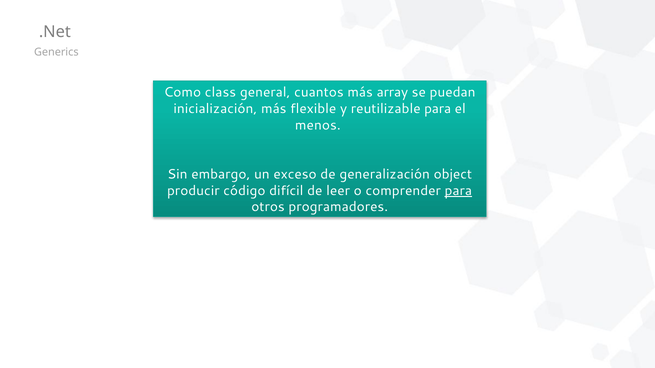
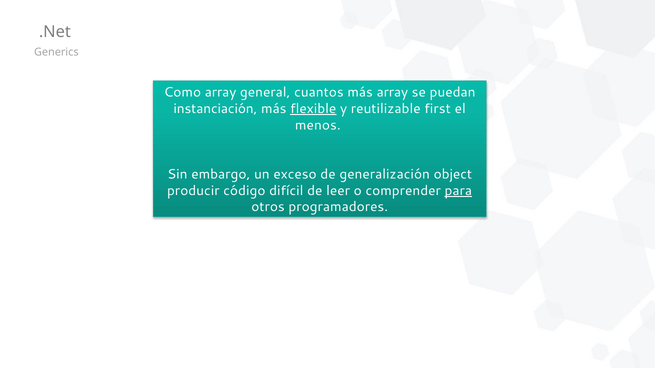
Como class: class -> array
inicialización: inicialización -> instanciación
flexible underline: none -> present
reutilizable para: para -> first
